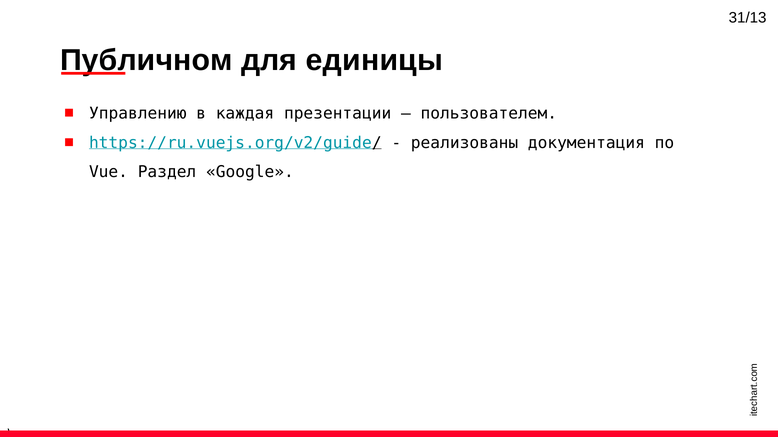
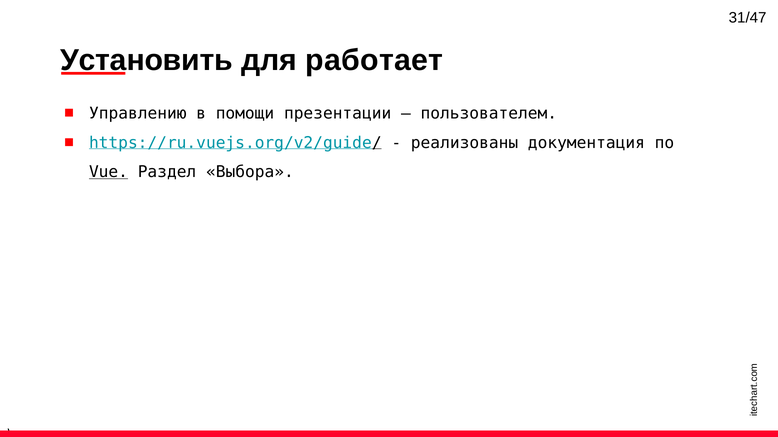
31/13: 31/13 -> 31/47
Публичном: Публичном -> Установить
единицы: единицы -> работает
каждая: каждая -> помощи
Vue underline: none -> present
Google: Google -> Выбора
